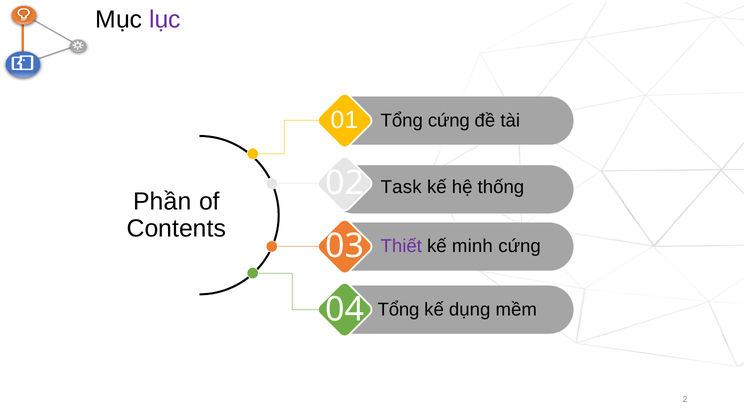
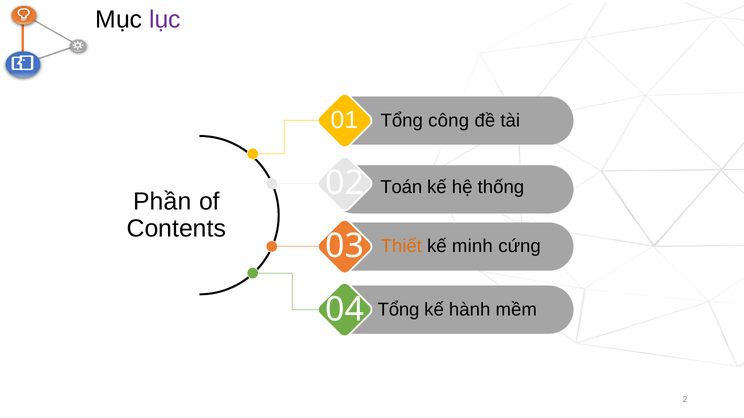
Tổng cứng: cứng -> công
Task: Task -> Toán
Thiết colour: purple -> orange
dụng: dụng -> hành
